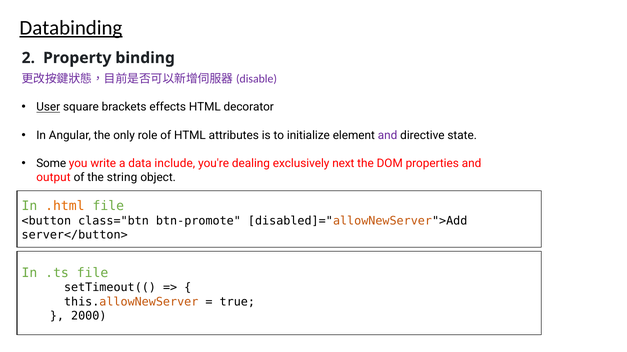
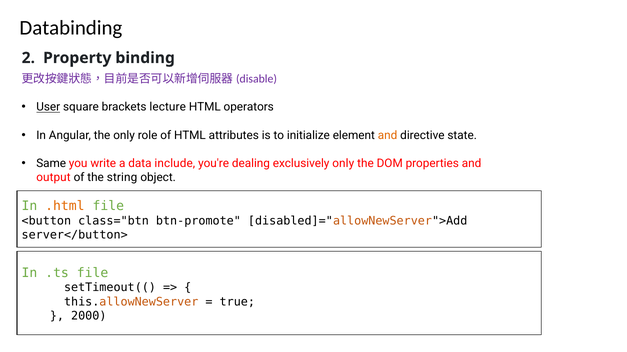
Databinding underline: present -> none
effects: effects -> lecture
decorator: decorator -> operators
and at (388, 136) colour: purple -> orange
Some: Some -> Same
exclusively next: next -> only
